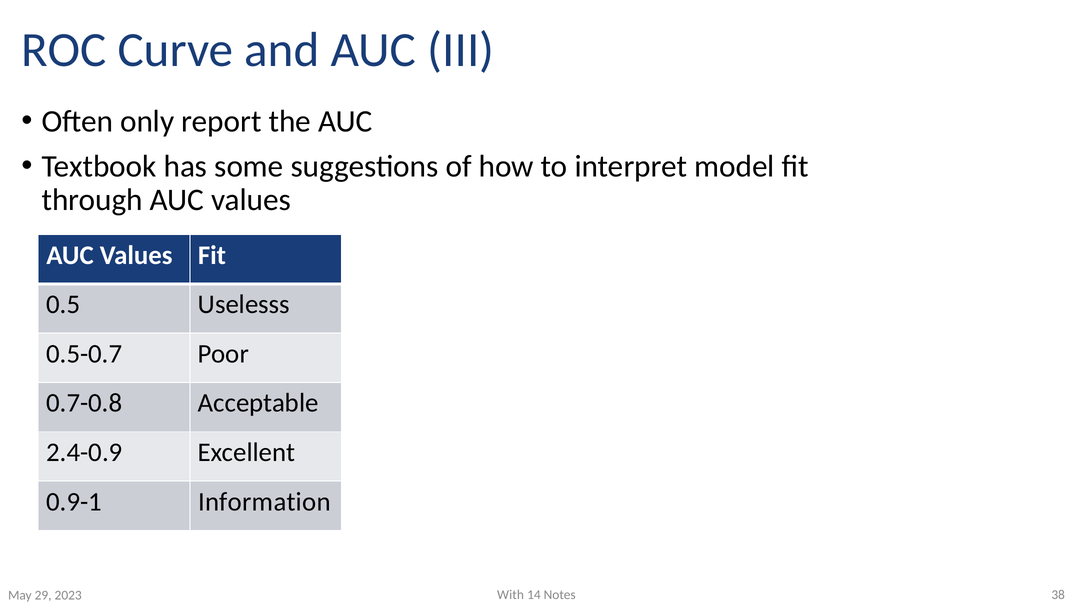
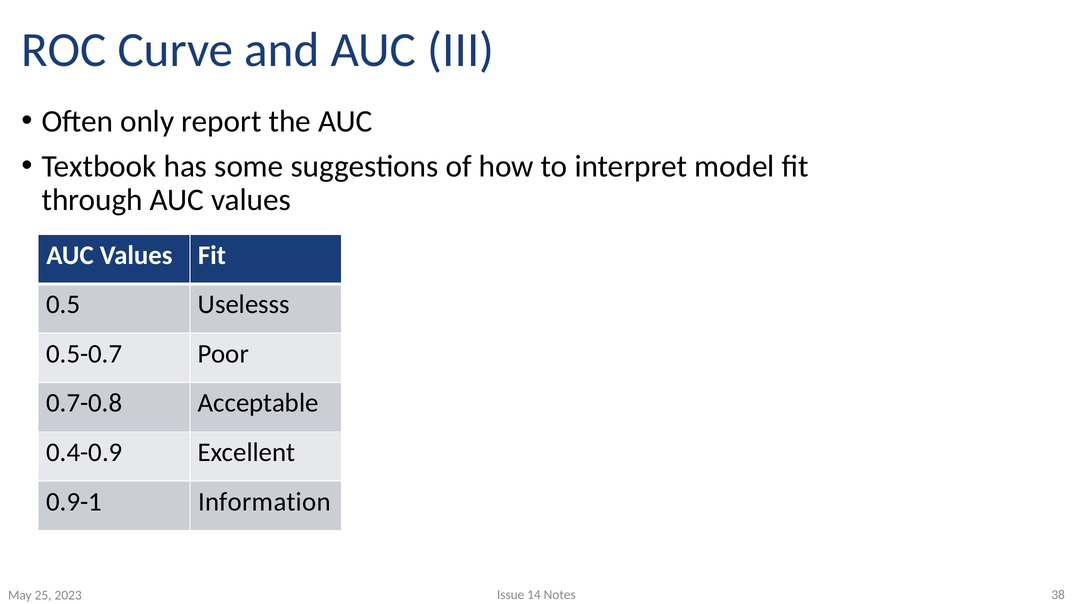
2.4-0.9: 2.4-0.9 -> 0.4-0.9
With: With -> Issue
29: 29 -> 25
